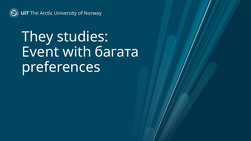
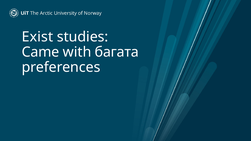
They: They -> Exist
Event: Event -> Came
